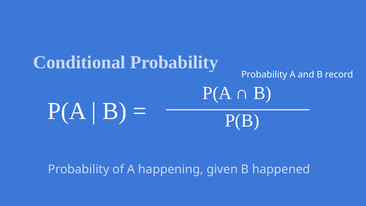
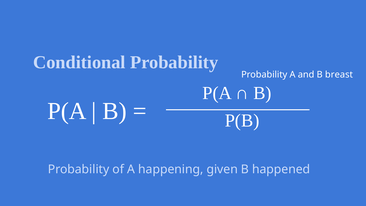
record: record -> breast
